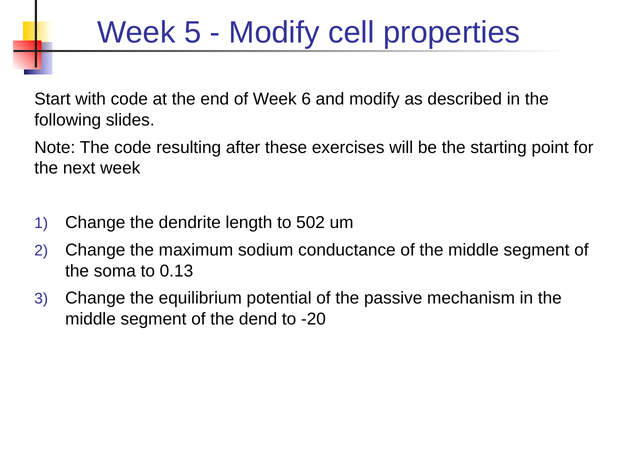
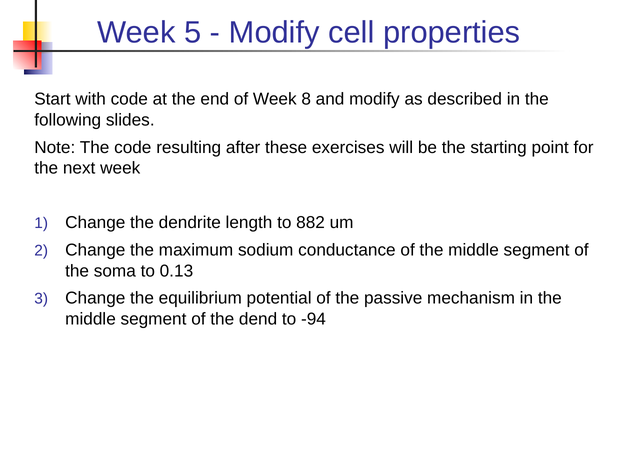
6: 6 -> 8
502: 502 -> 882
-20: -20 -> -94
